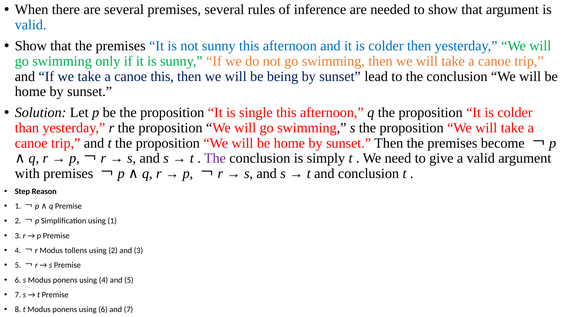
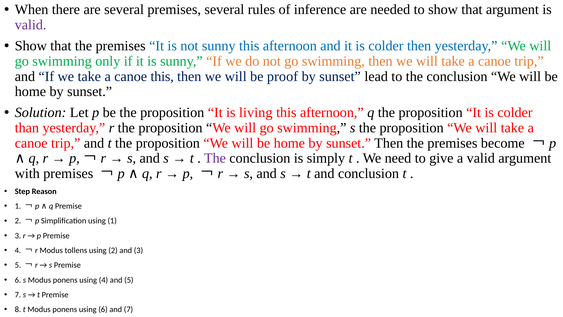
valid at (31, 25) colour: blue -> purple
being: being -> proof
single: single -> living
